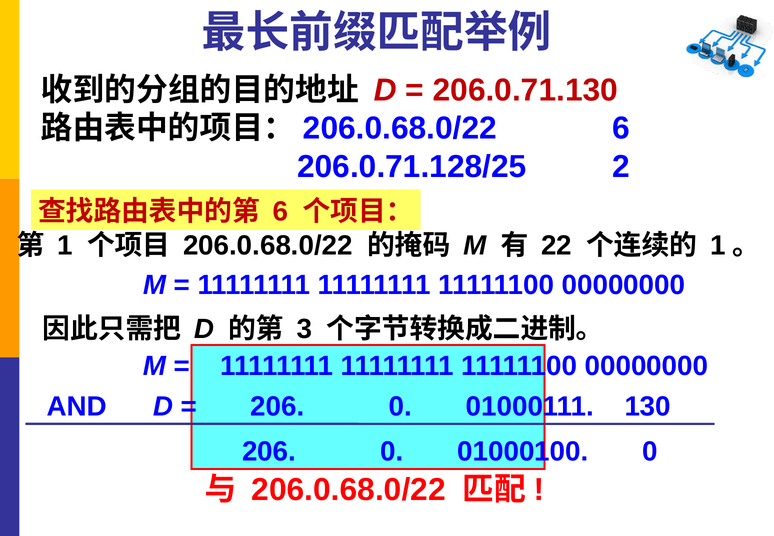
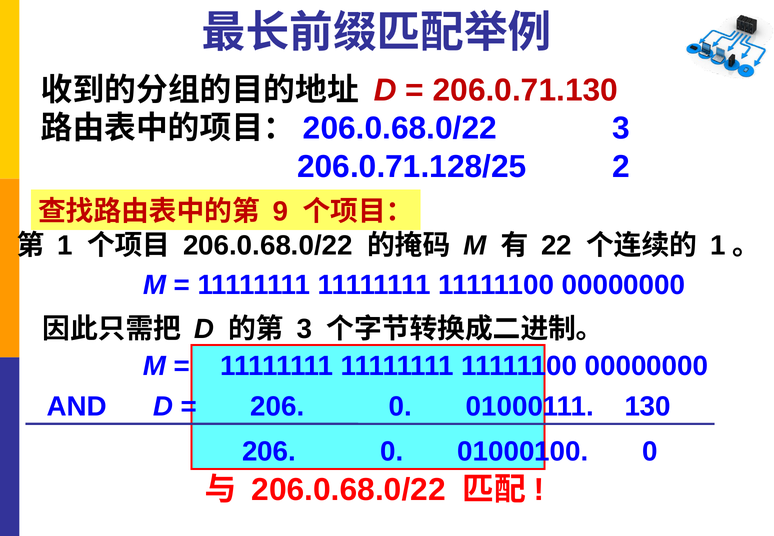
206.0.68.0/22 6: 6 -> 3
6 at (281, 212): 6 -> 9
